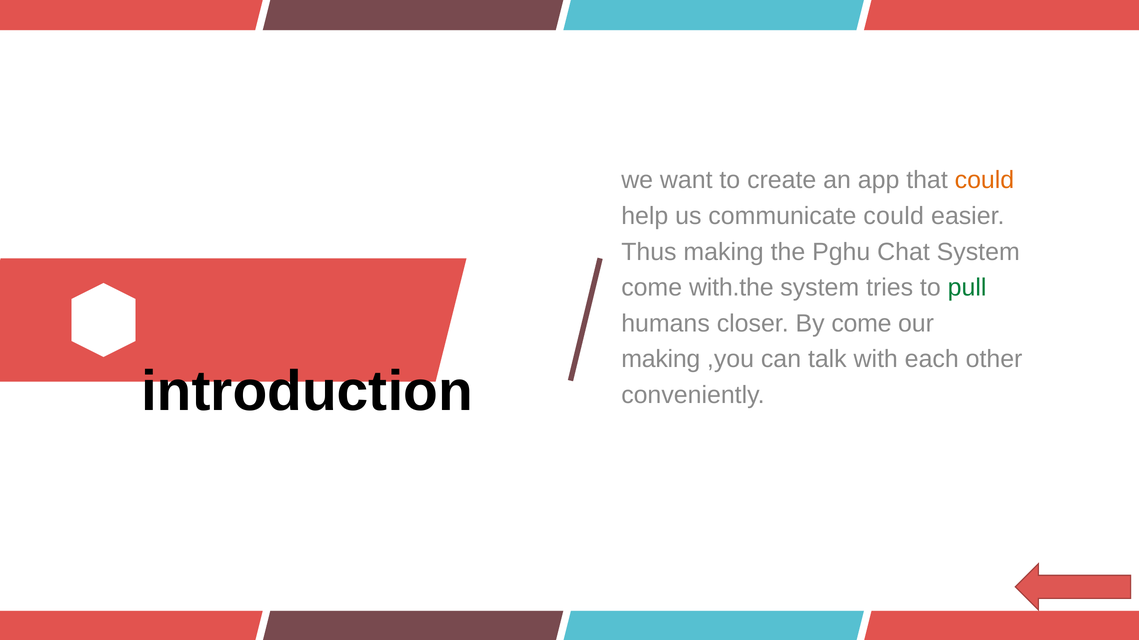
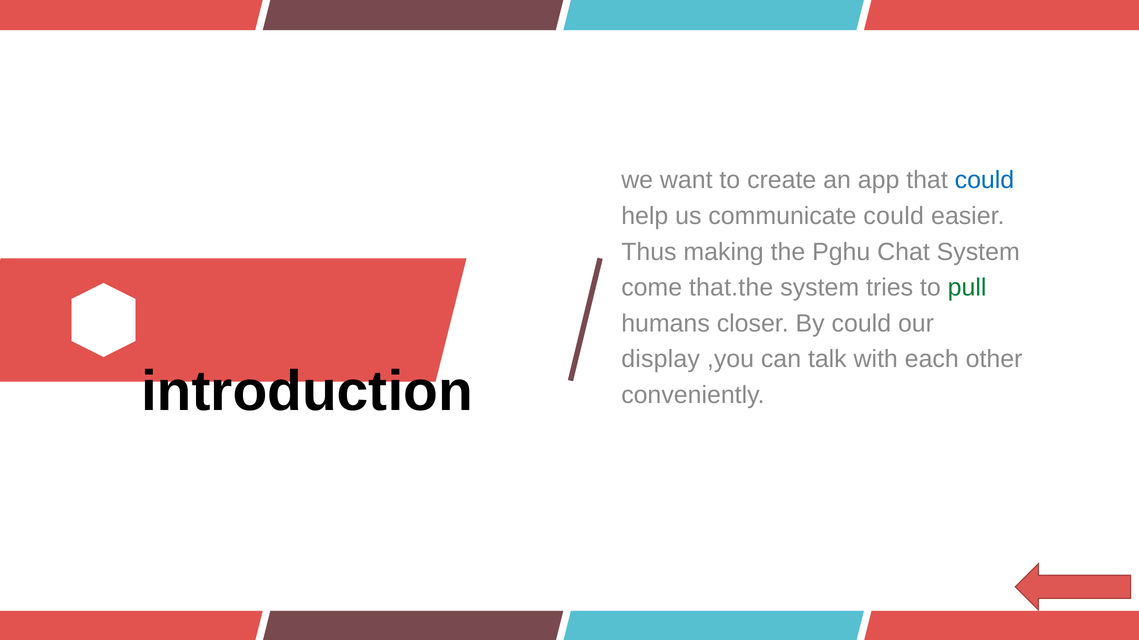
could at (984, 180) colour: orange -> blue
with.the: with.the -> that.the
By come: come -> could
making at (661, 360): making -> display
